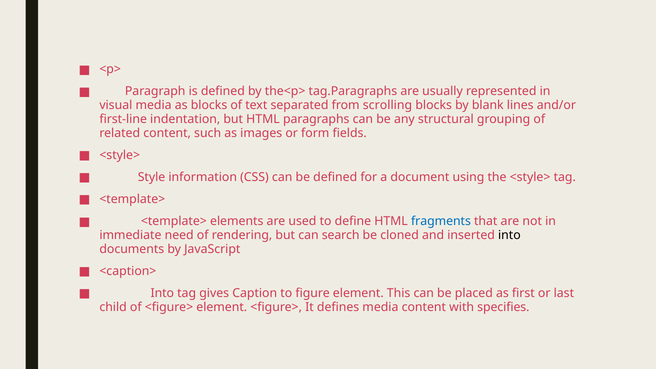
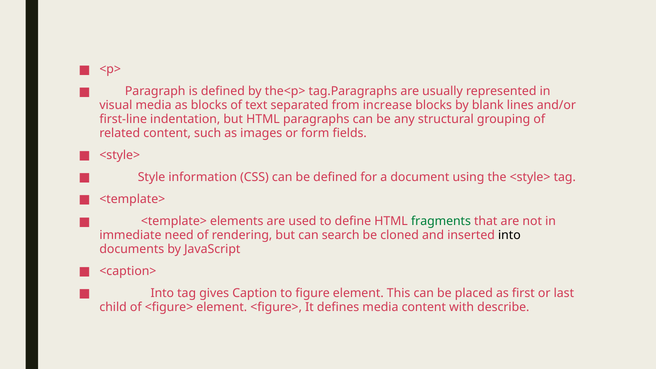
scrolling: scrolling -> increase
fragments colour: blue -> green
specifies: specifies -> describe
